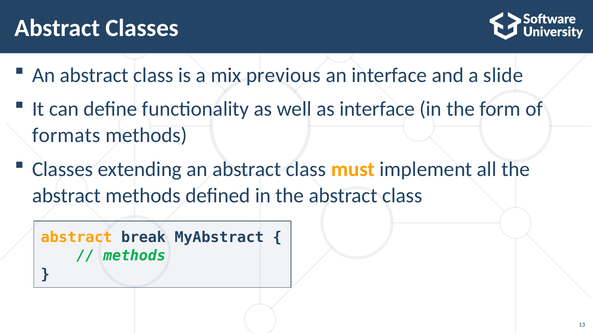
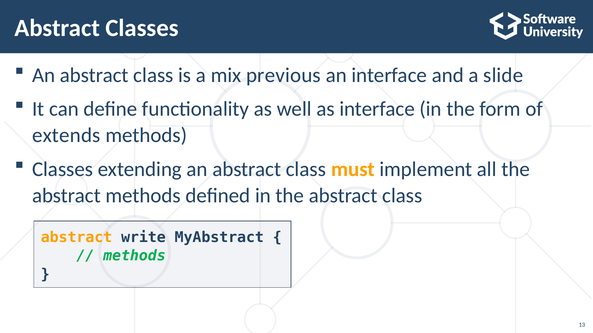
formats: formats -> extends
break: break -> write
